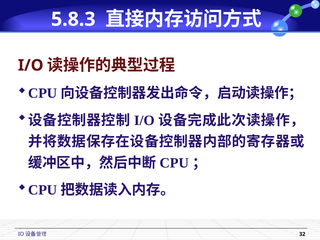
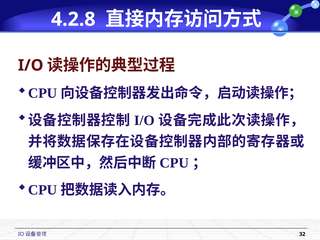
5.8.3: 5.8.3 -> 4.2.8
